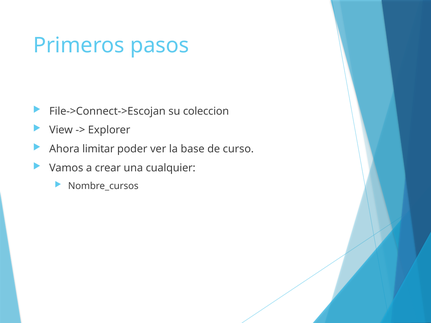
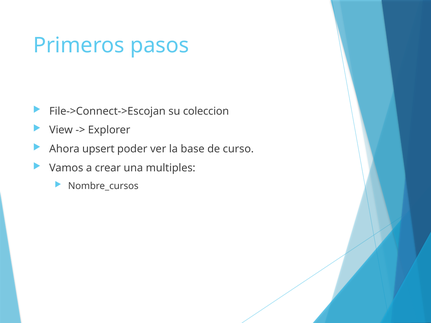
limitar: limitar -> upsert
cualquier: cualquier -> multiples
